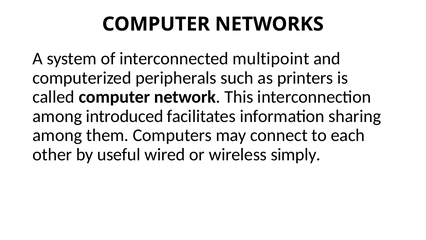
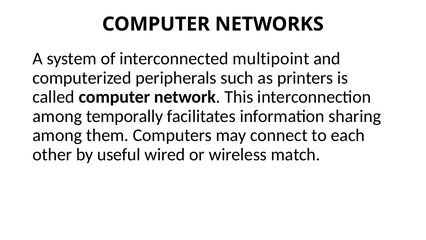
introduced: introduced -> temporally
simply: simply -> match
